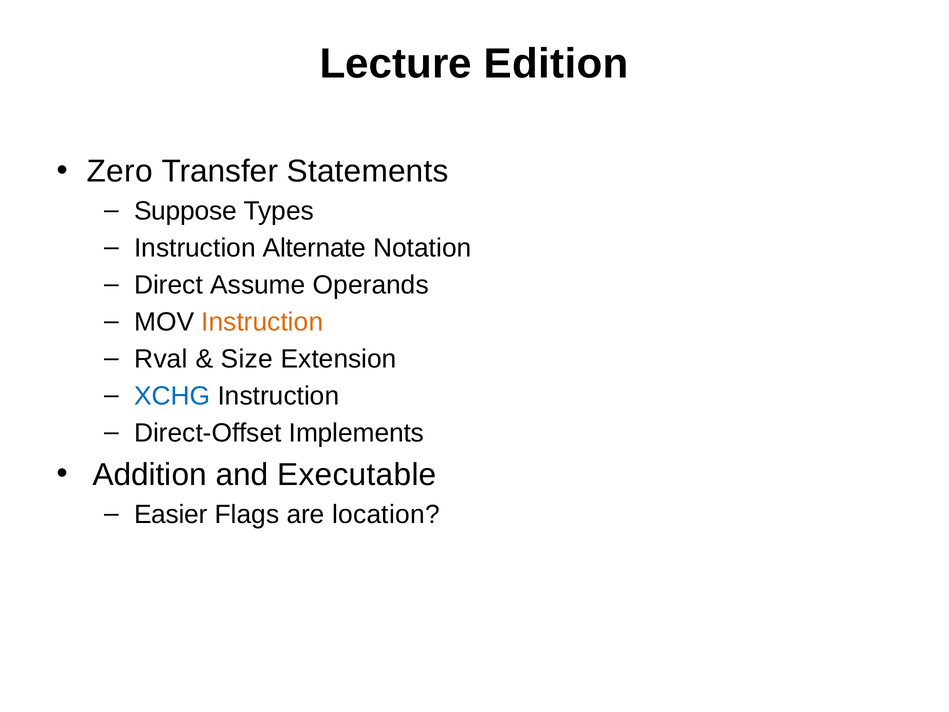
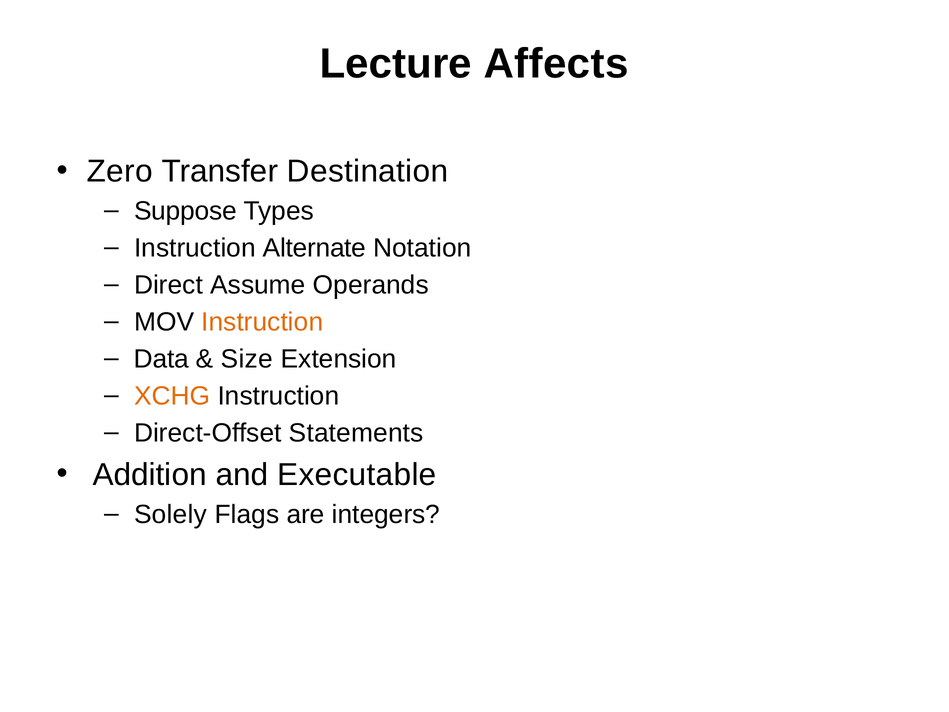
Edition: Edition -> Affects
Statements: Statements -> Destination
Rval: Rval -> Data
XCHG colour: blue -> orange
Implements: Implements -> Statements
Easier: Easier -> Solely
location: location -> integers
